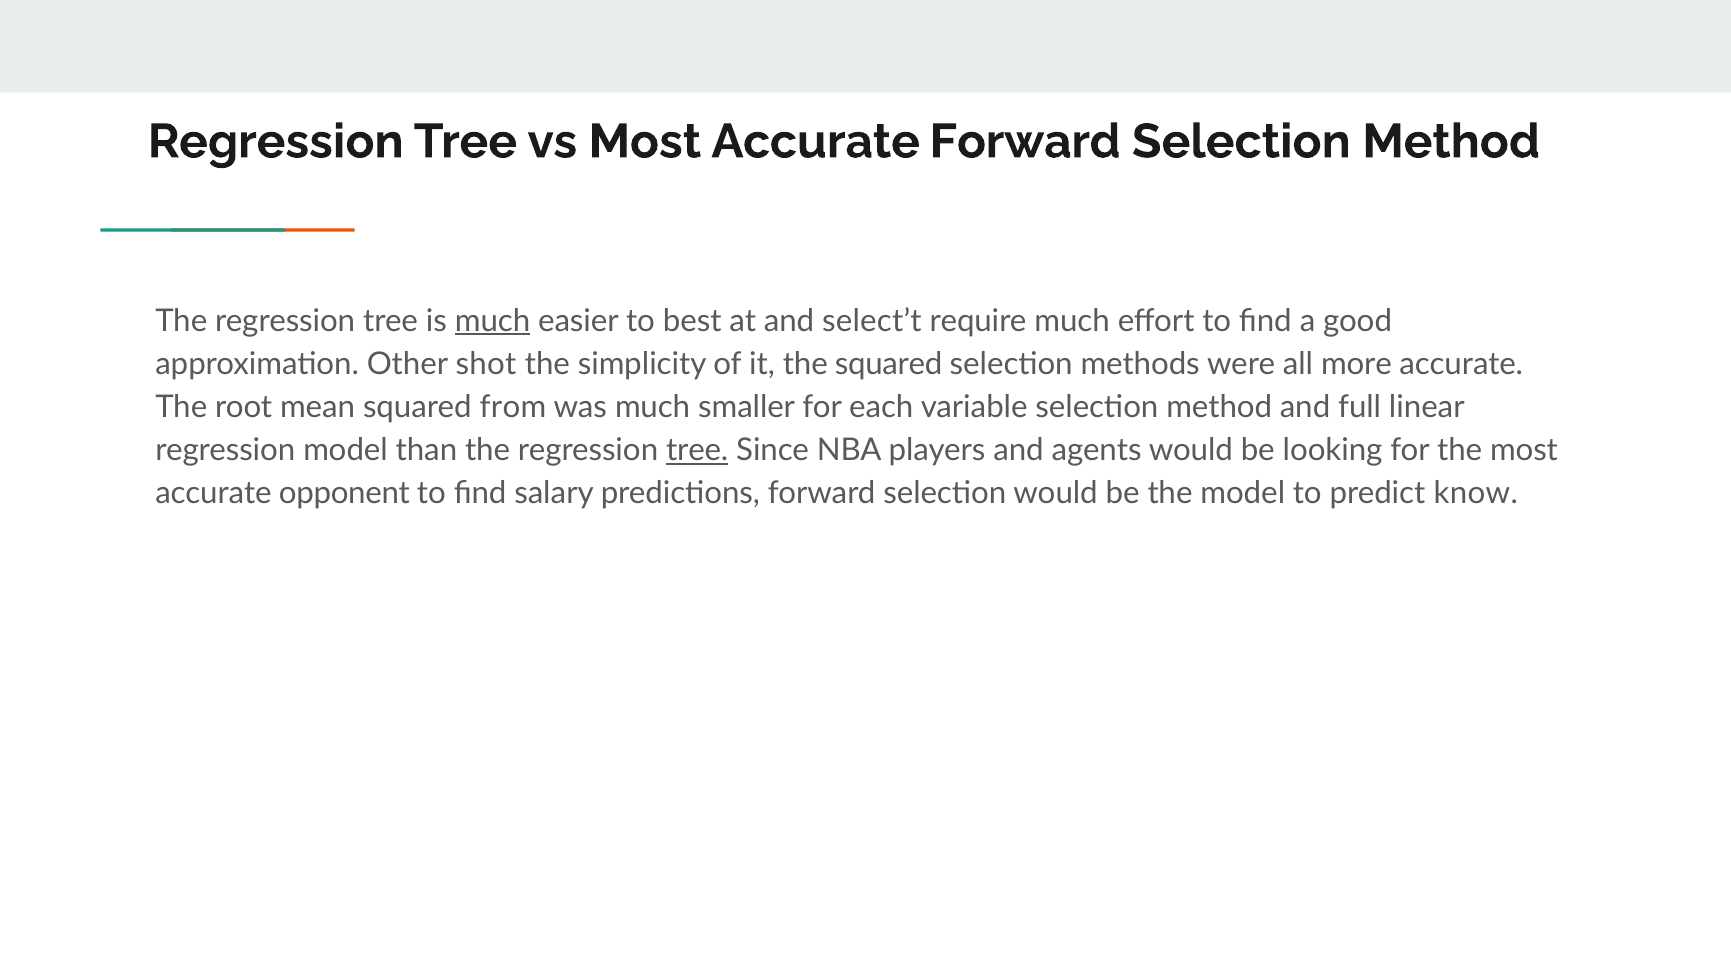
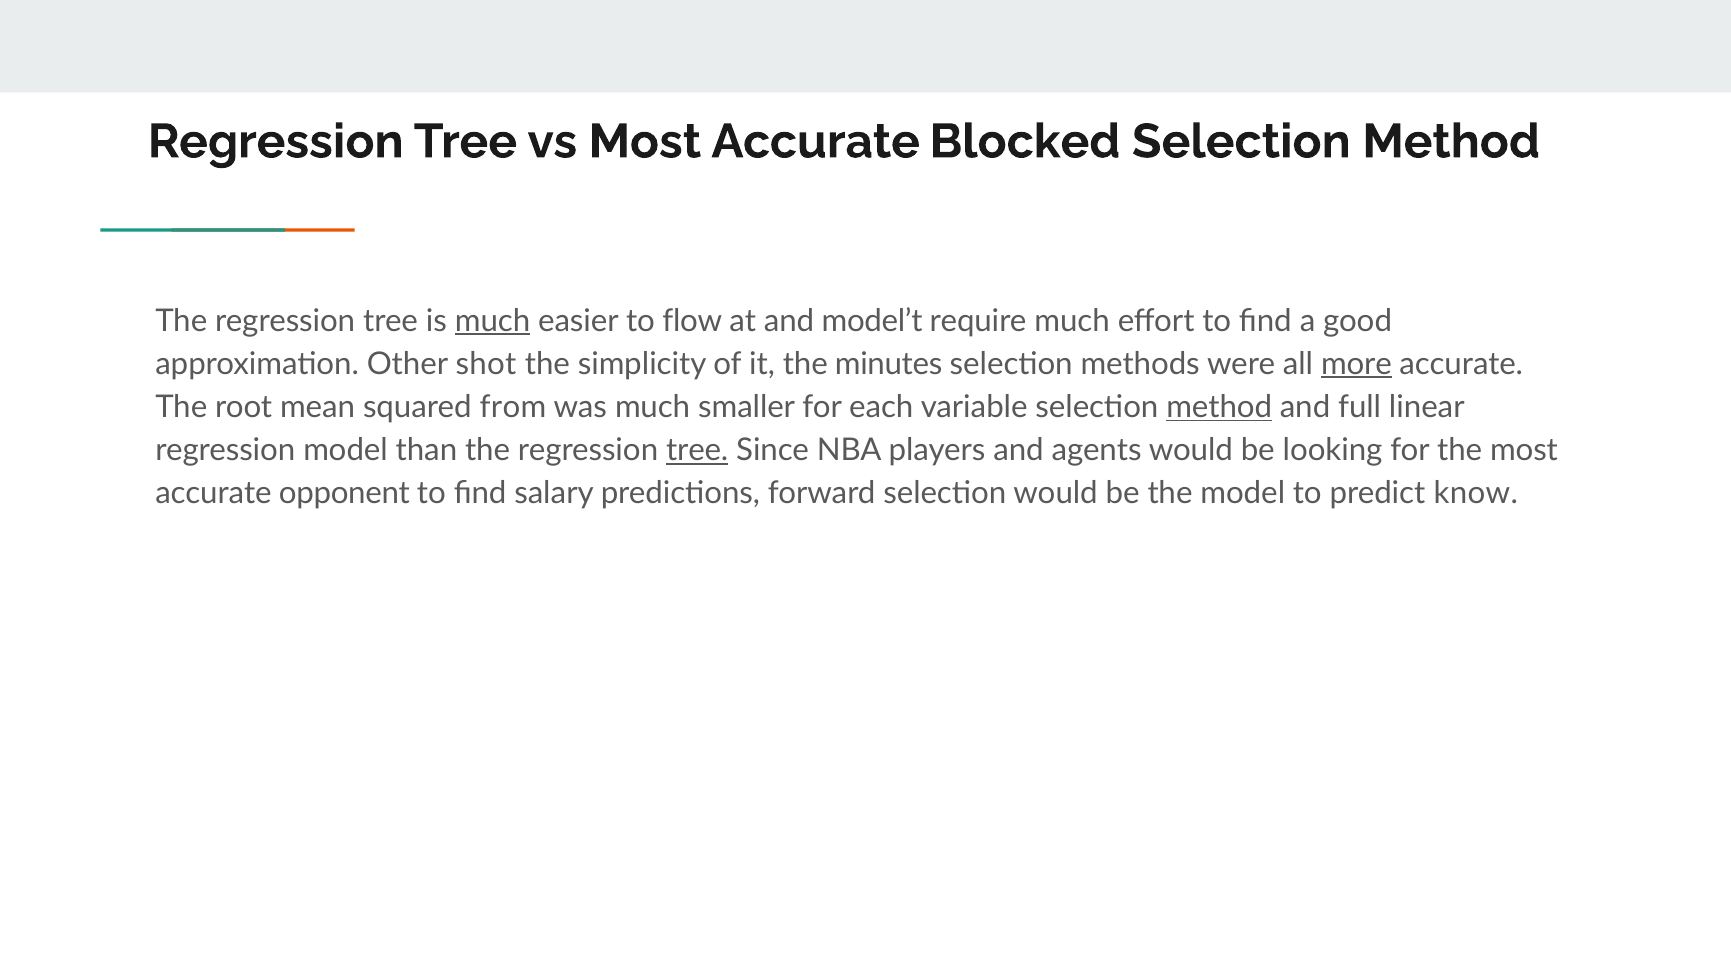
Accurate Forward: Forward -> Blocked
best: best -> flow
select’t: select’t -> model’t
the squared: squared -> minutes
more underline: none -> present
method at (1219, 407) underline: none -> present
